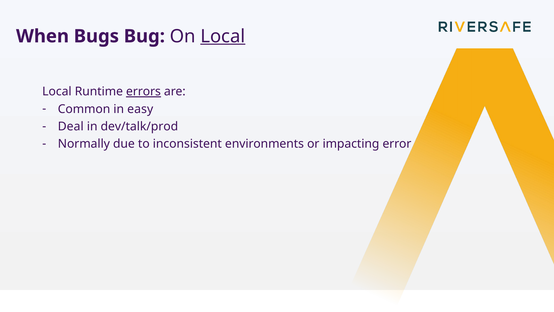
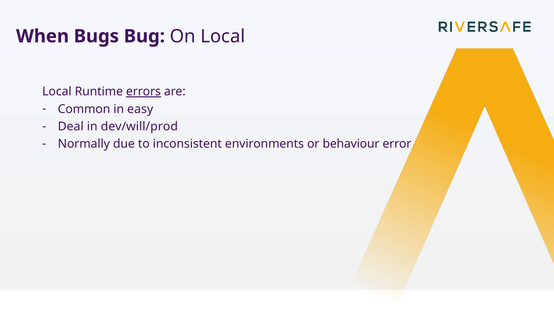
Local at (223, 36) underline: present -> none
dev/talk/prod: dev/talk/prod -> dev/will/prod
impacting: impacting -> behaviour
